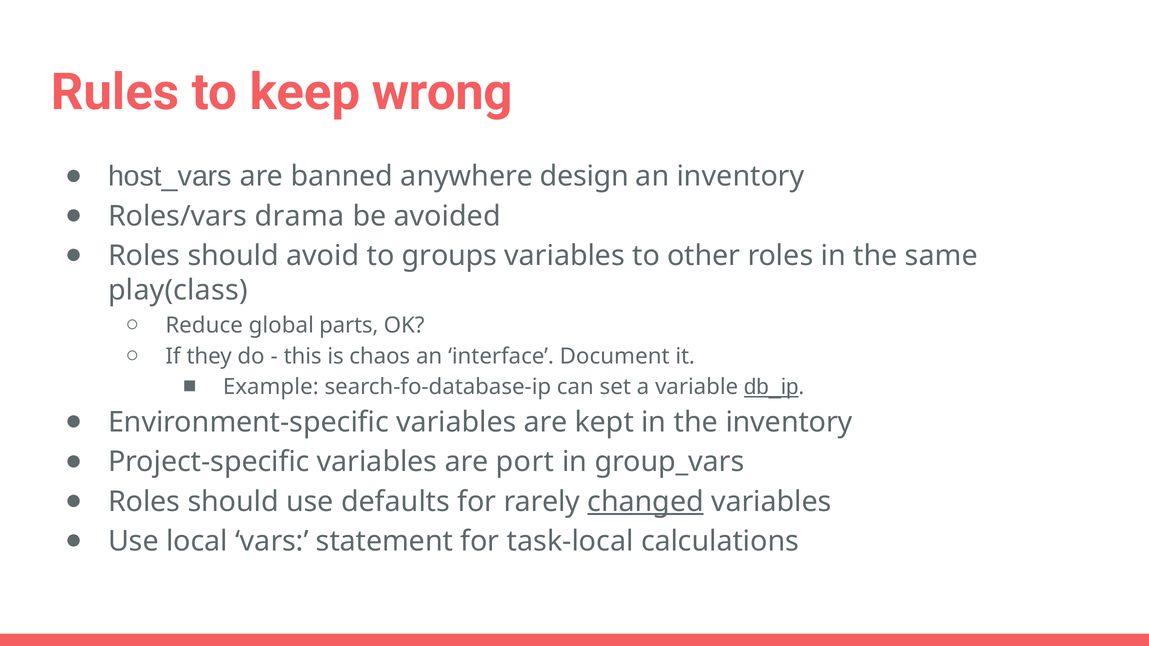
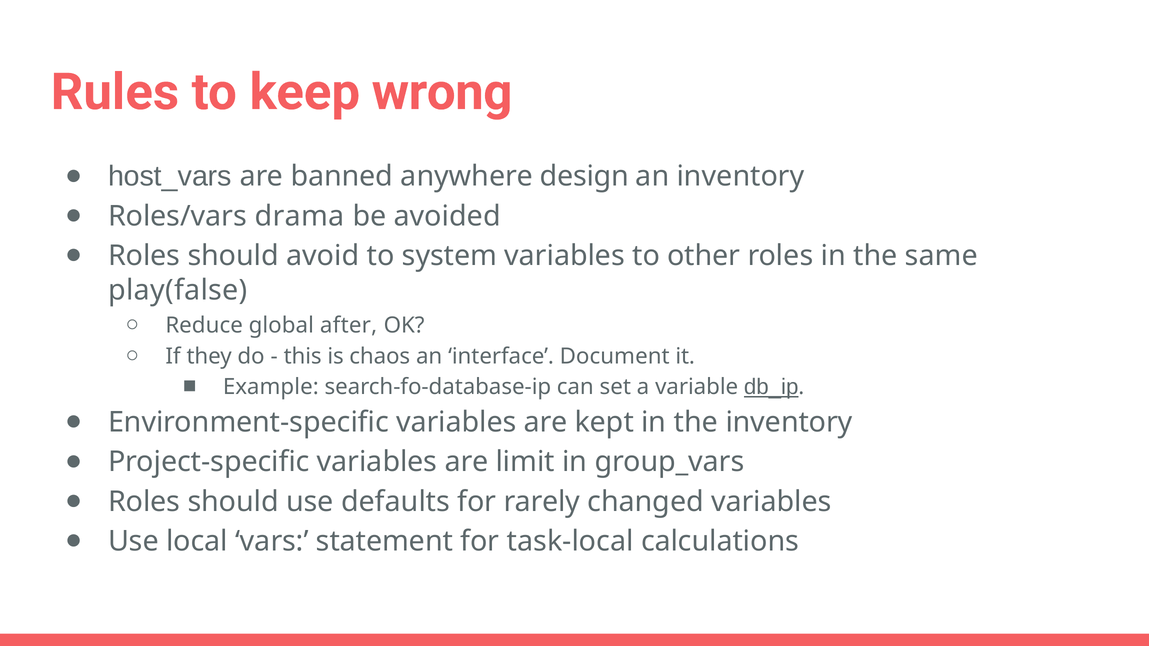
groups: groups -> system
play(class: play(class -> play(false
parts: parts -> after
port: port -> limit
changed underline: present -> none
